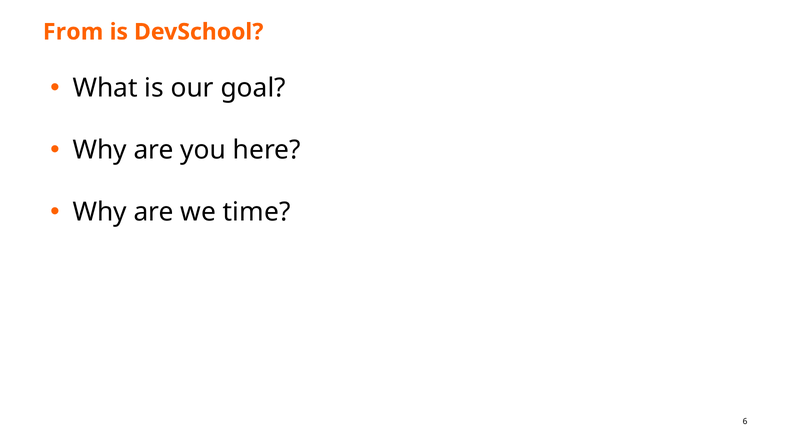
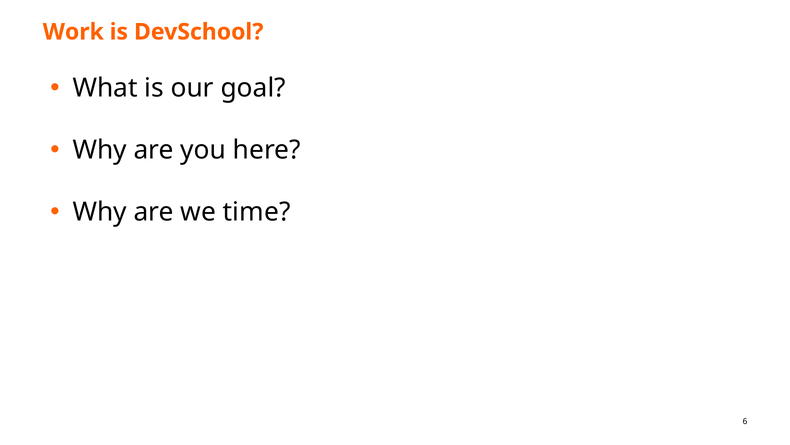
From: From -> Work
